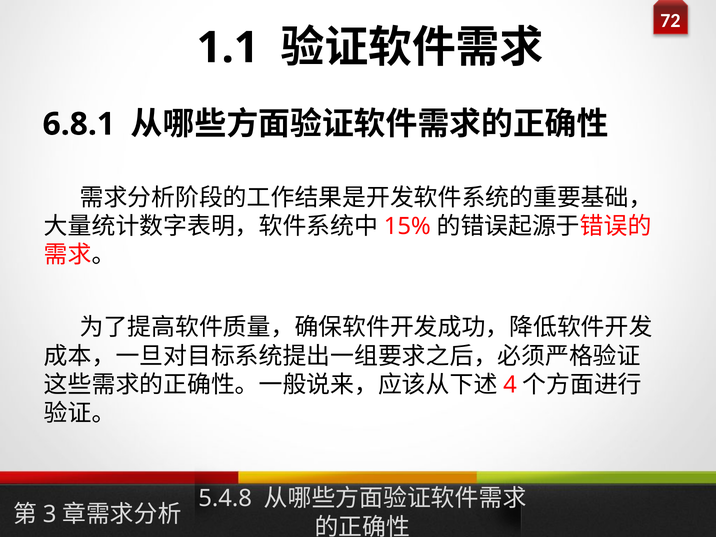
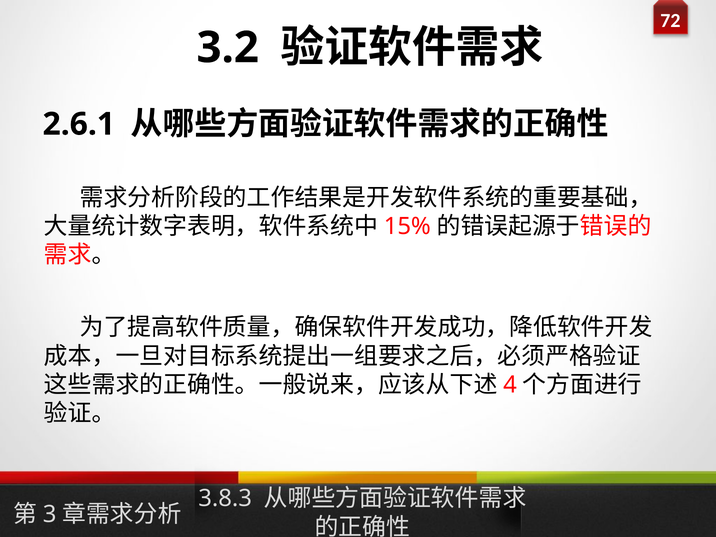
1.1: 1.1 -> 3.2
6.8.1: 6.8.1 -> 2.6.1
5.4.8: 5.4.8 -> 3.8.3
